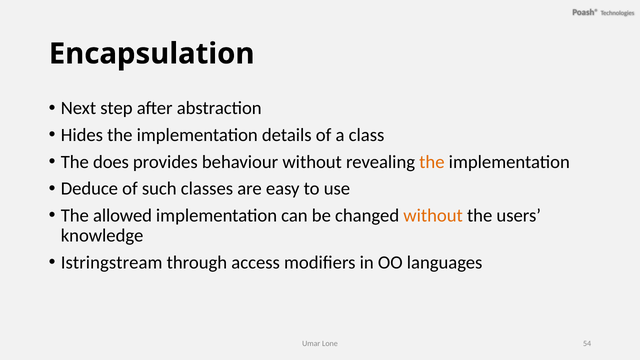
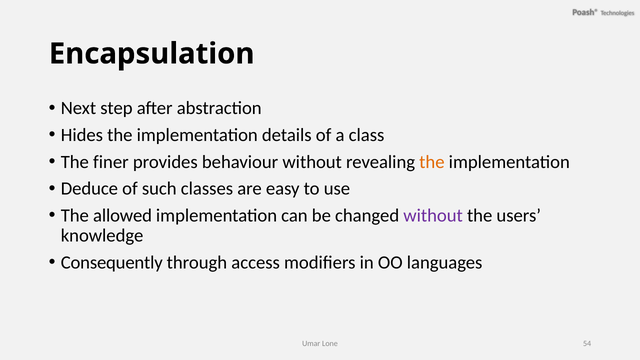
does: does -> finer
without at (433, 216) colour: orange -> purple
Istringstream: Istringstream -> Consequently
